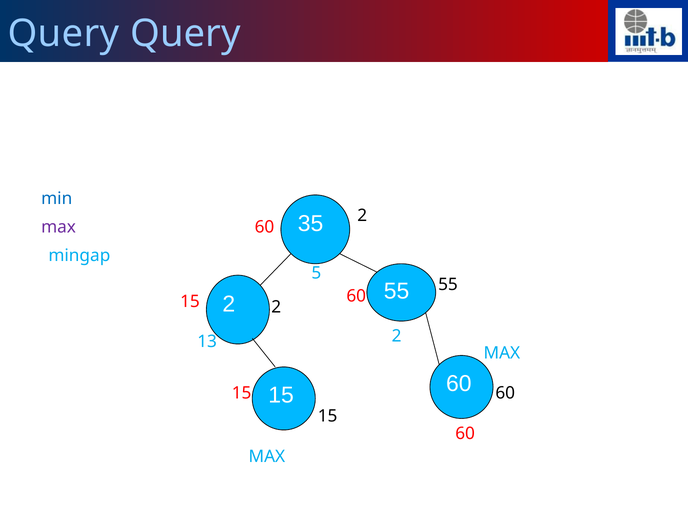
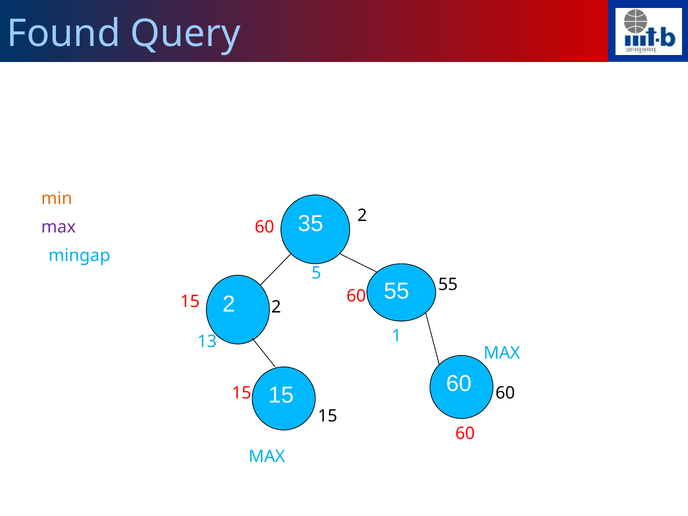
Query at (63, 34): Query -> Found
min colour: blue -> orange
13 2: 2 -> 1
